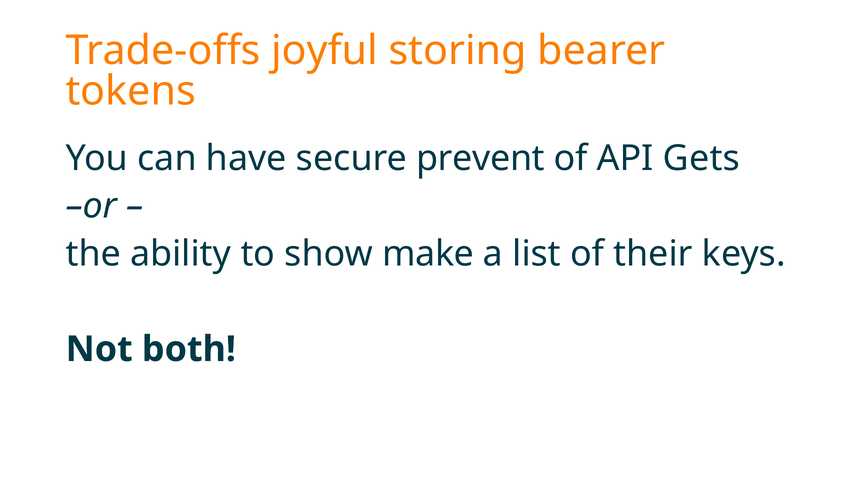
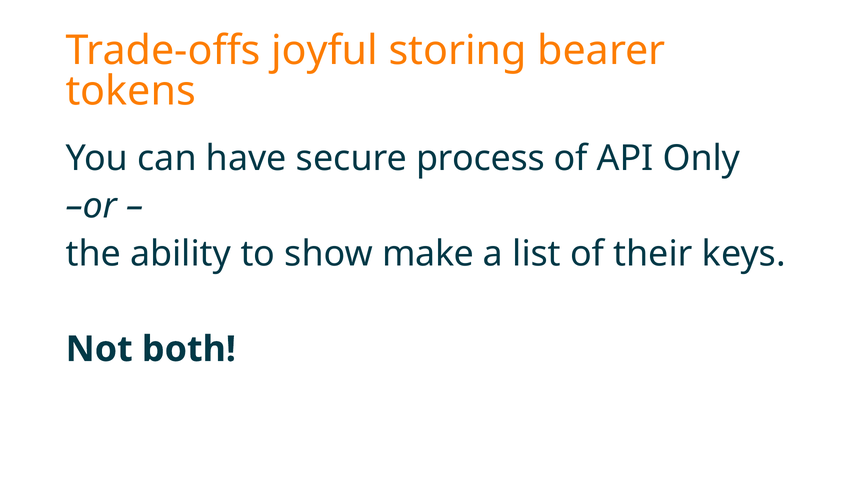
prevent: prevent -> process
Gets: Gets -> Only
